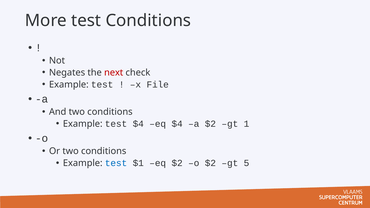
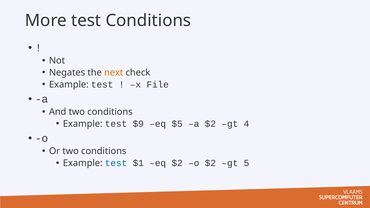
next colour: red -> orange
test $4: $4 -> $9
eq $4: $4 -> $5
1: 1 -> 4
